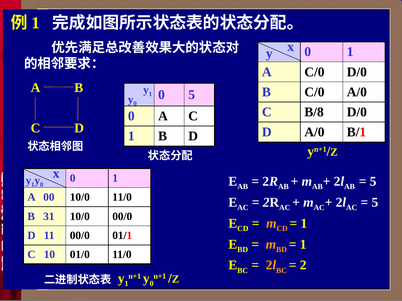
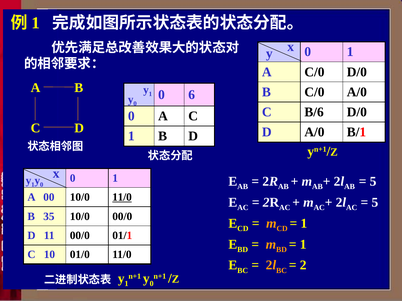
0 5: 5 -> 6
B/8: B/8 -> B/6
11/0 at (122, 198) underline: none -> present
31: 31 -> 35
